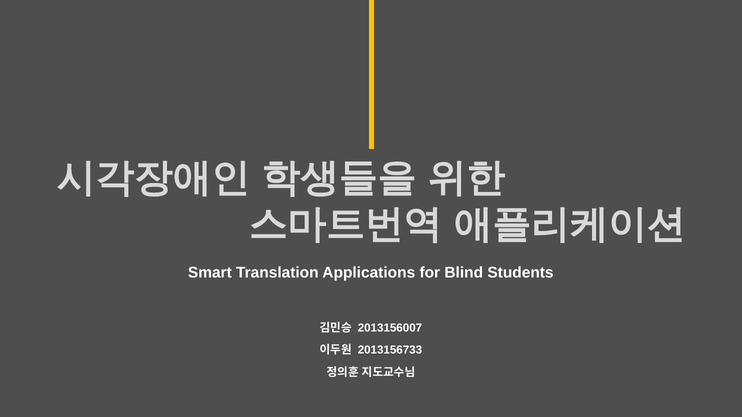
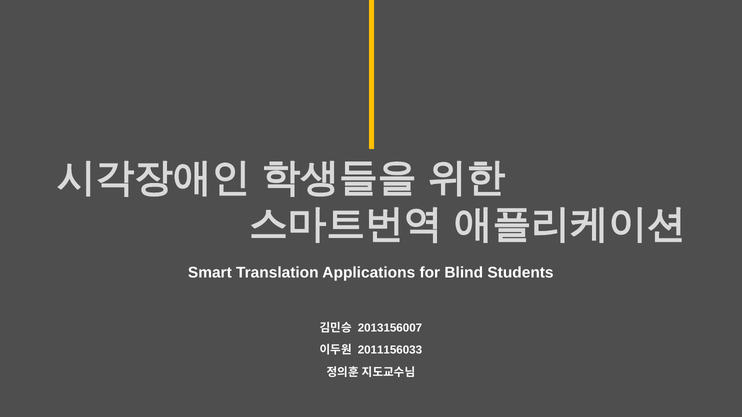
2013156733: 2013156733 -> 2011156033
